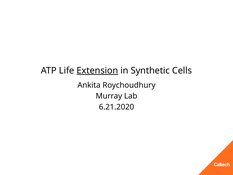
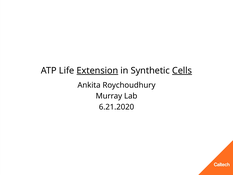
Cells underline: none -> present
